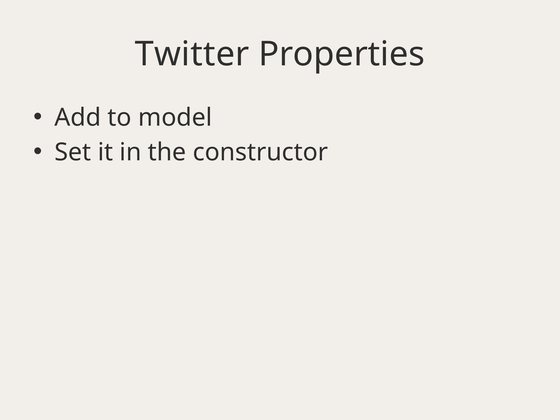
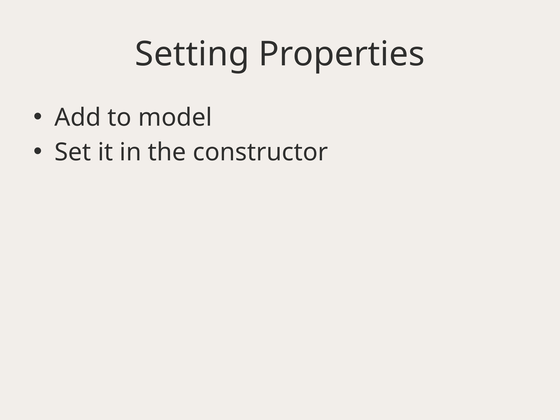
Twitter: Twitter -> Setting
